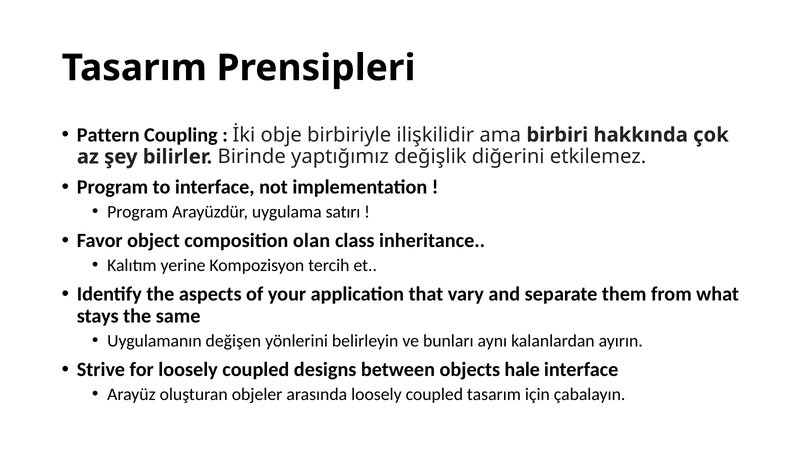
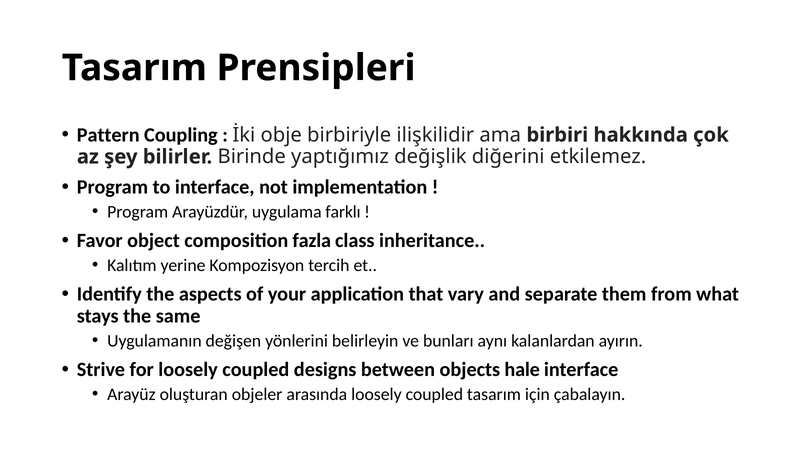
satırı: satırı -> farklı
olan: olan -> fazla
